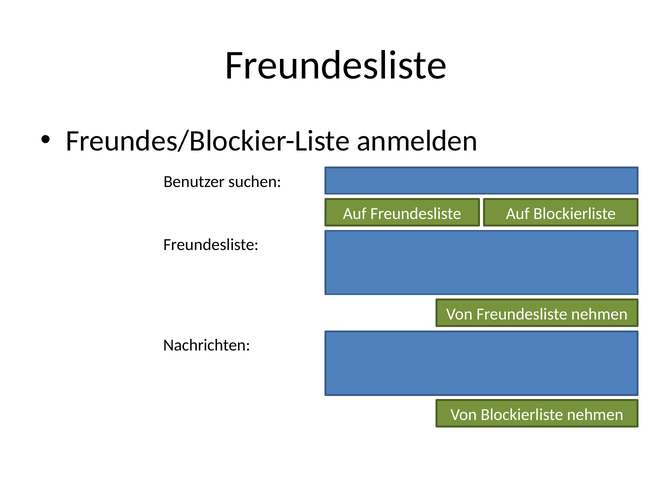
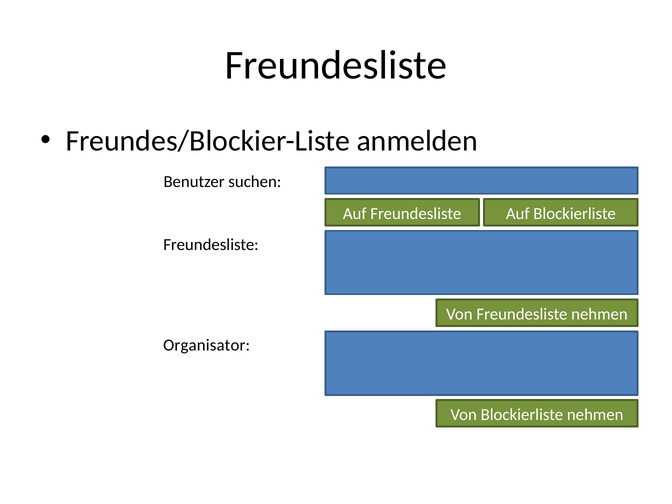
Nachrichten: Nachrichten -> Organisator
